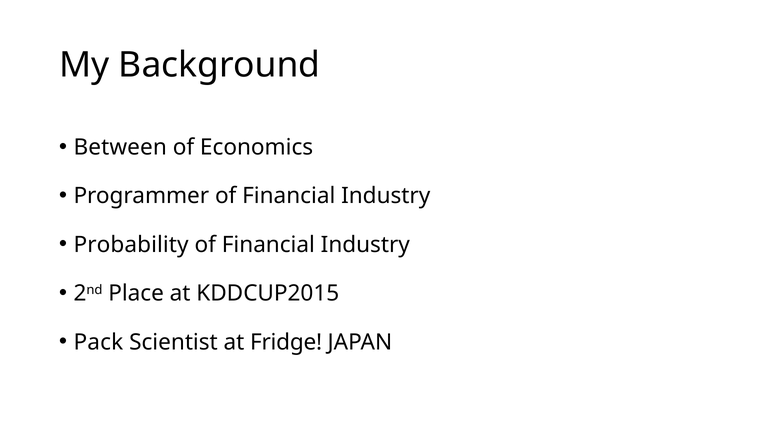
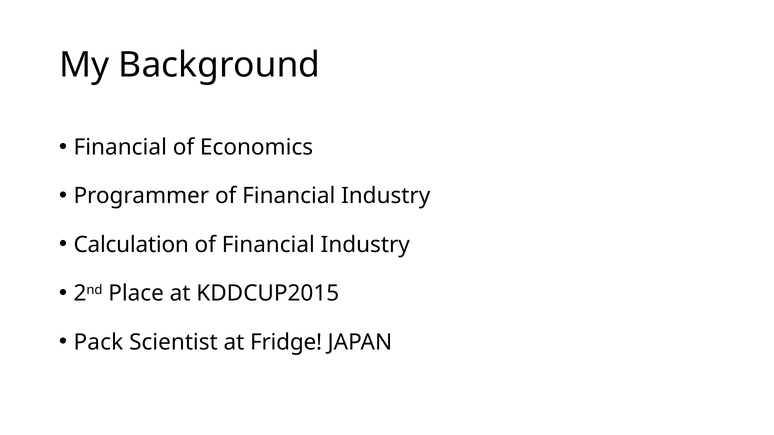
Between at (120, 147): Between -> Financial
Probability: Probability -> Calculation
